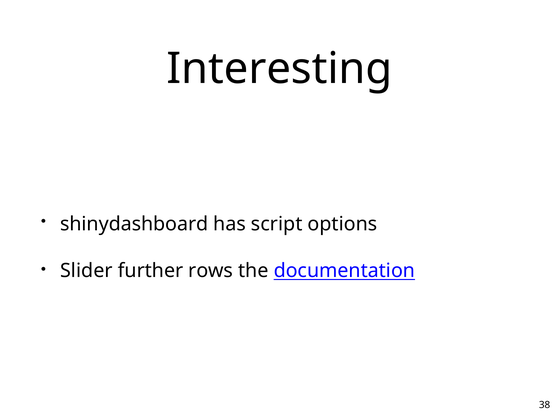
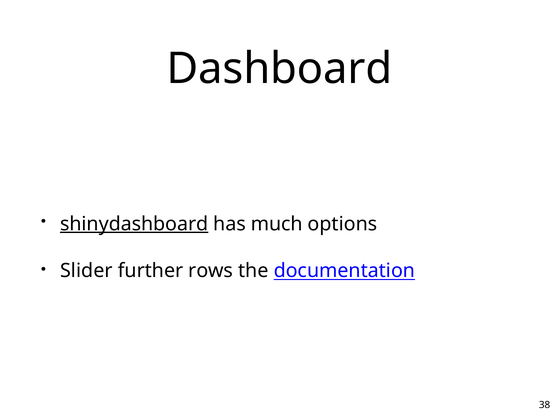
Interesting: Interesting -> Dashboard
shinydashboard underline: none -> present
script: script -> much
